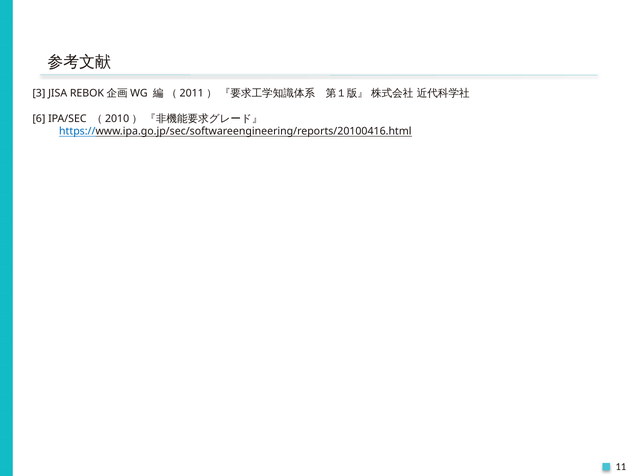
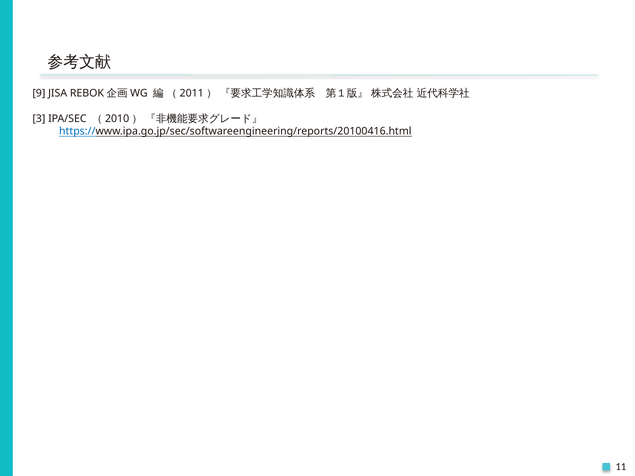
3: 3 -> 9
6: 6 -> 3
